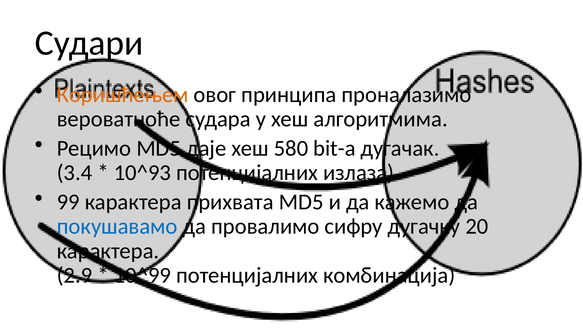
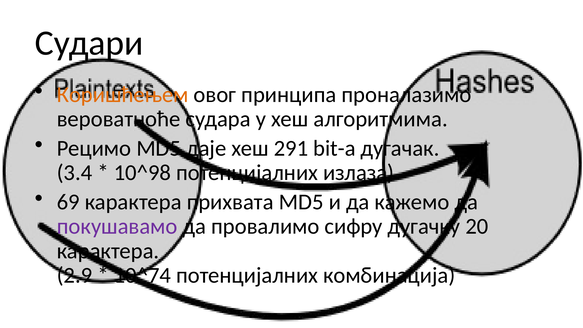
580: 580 -> 291
10^93: 10^93 -> 10^98
99: 99 -> 69
покушавамо colour: blue -> purple
10^99: 10^99 -> 10^74
